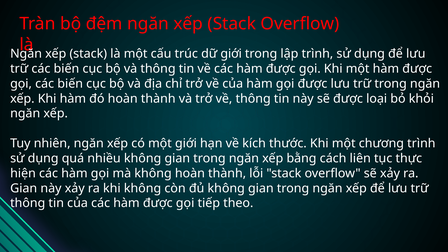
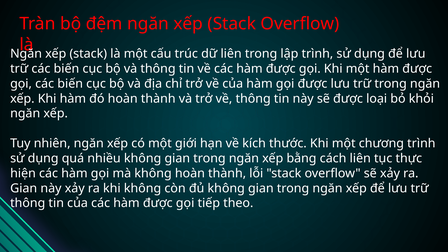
dữ giới: giới -> liên
